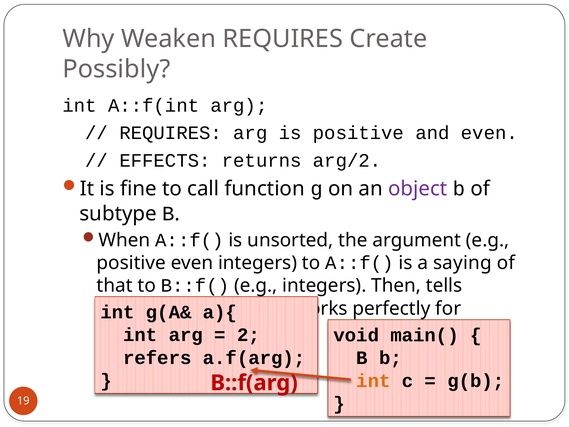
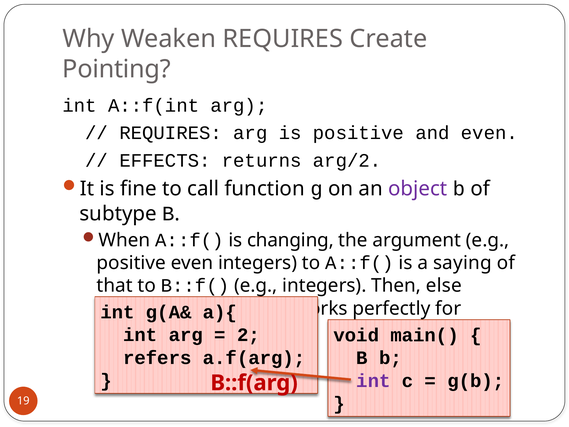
Possibly: Possibly -> Pointing
unsorted: unsorted -> changing
tells: tells -> else
int at (373, 381) colour: orange -> purple
